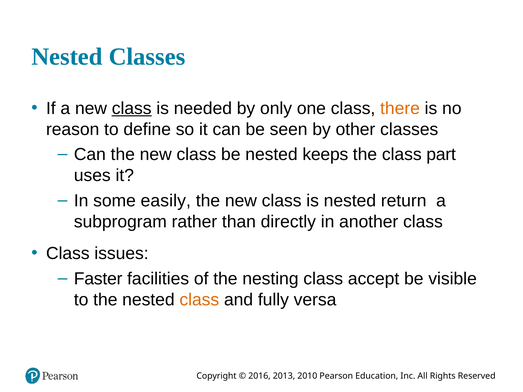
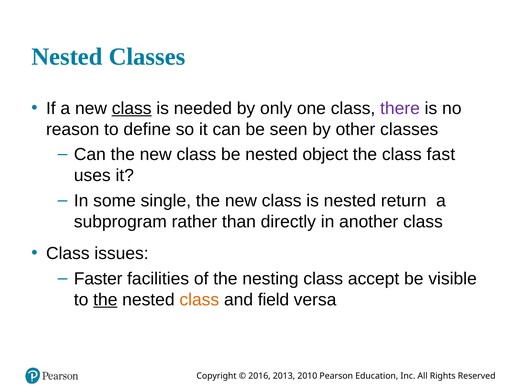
there colour: orange -> purple
keeps: keeps -> object
part: part -> fast
easily: easily -> single
the at (105, 300) underline: none -> present
fully: fully -> field
